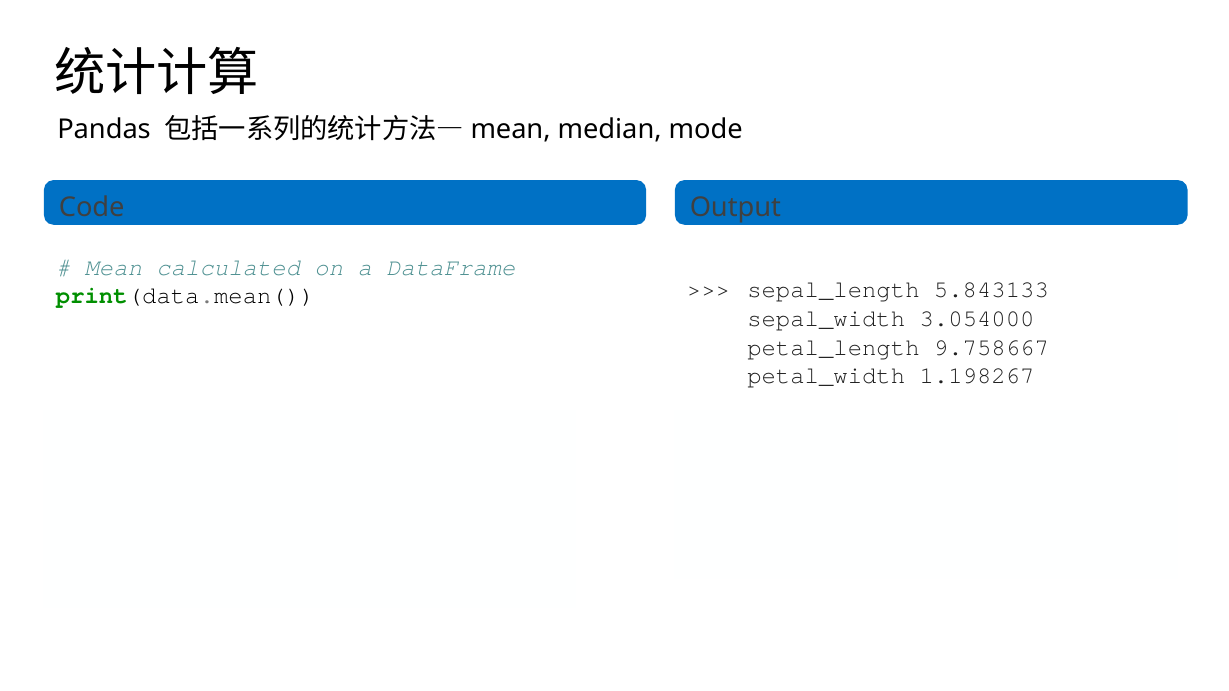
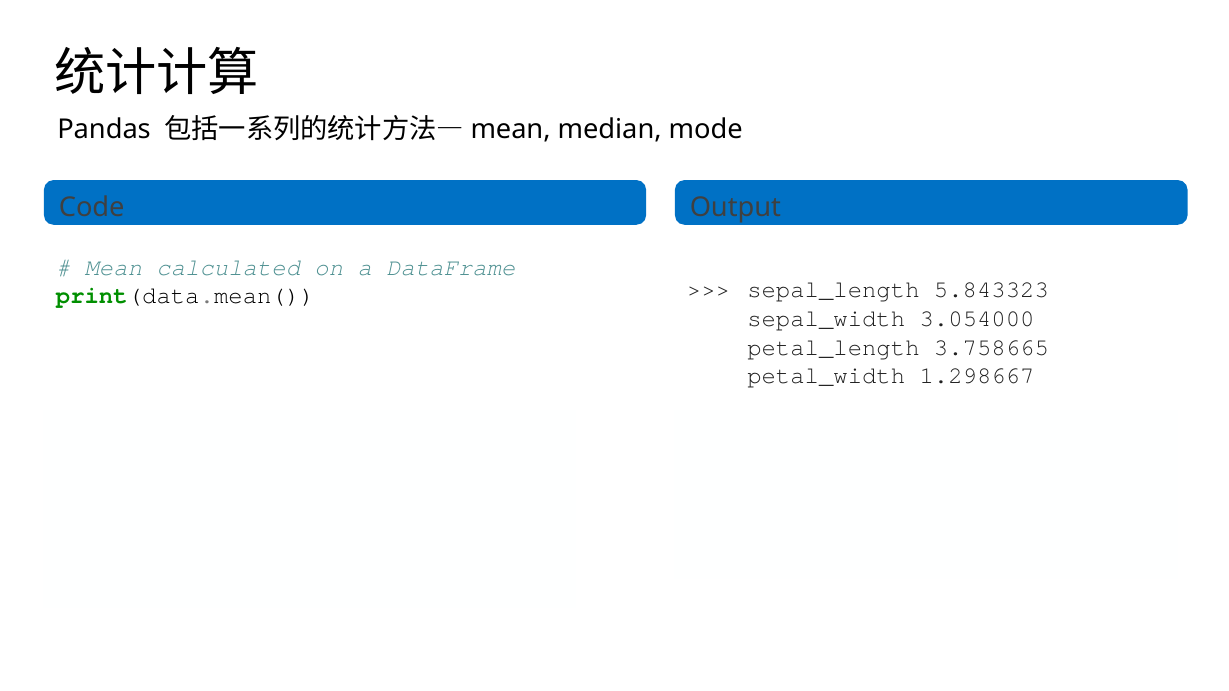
5.843133: 5.843133 -> 5.843323
9.758667: 9.758667 -> 3.758665
1.198267: 1.198267 -> 1.298667
